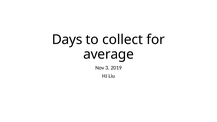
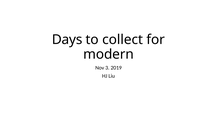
average: average -> modern
